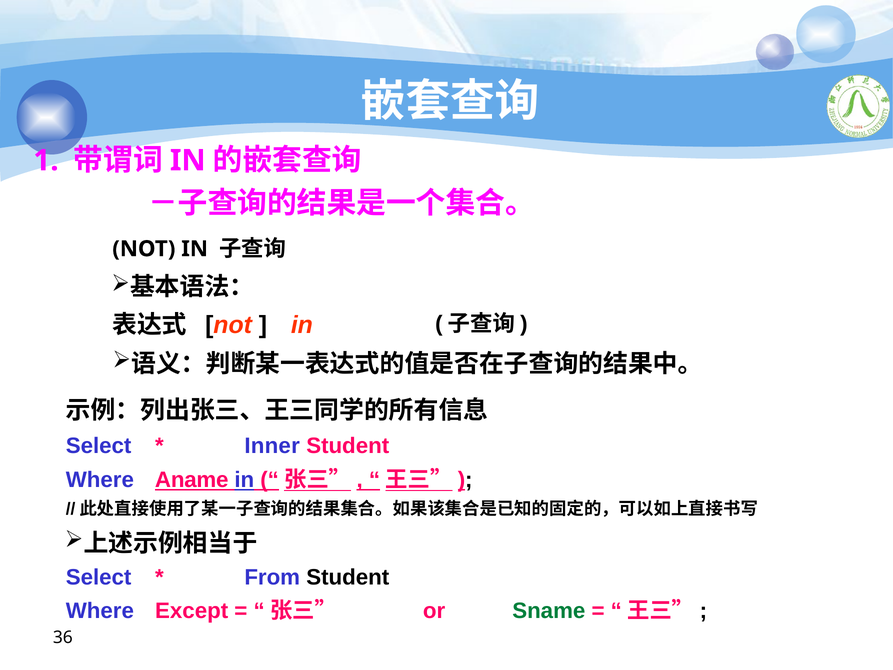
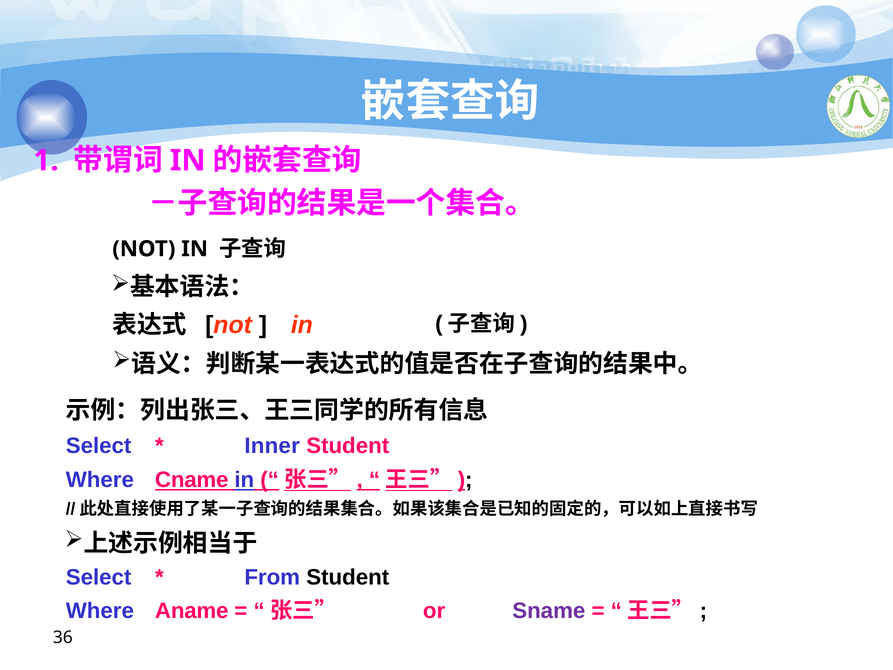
Aname: Aname -> Cname
Except: Except -> Aname
Sname colour: green -> purple
